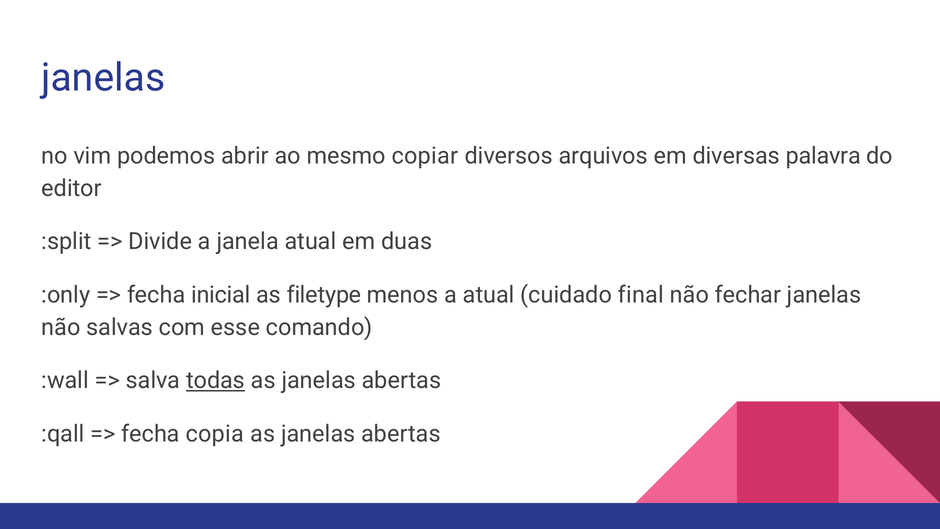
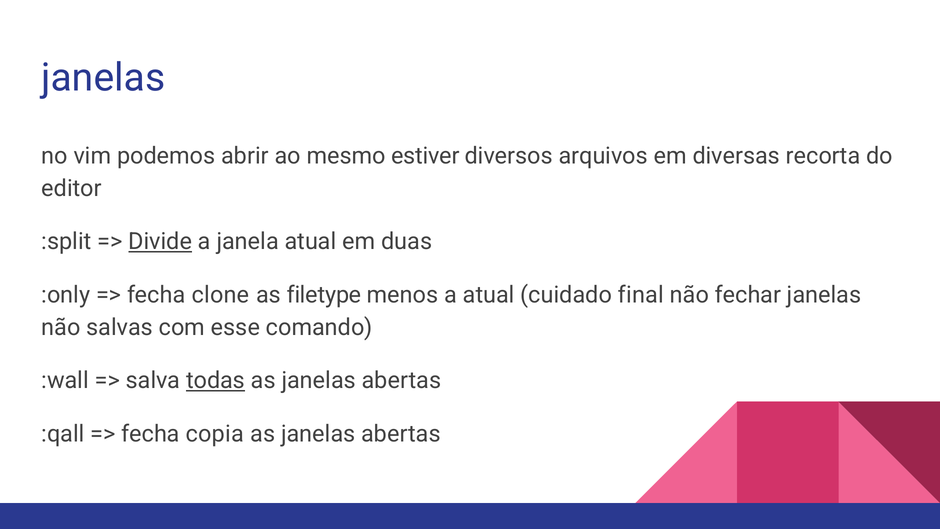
copiar: copiar -> estiver
palavra: palavra -> recorta
Divide underline: none -> present
inicial: inicial -> clone
